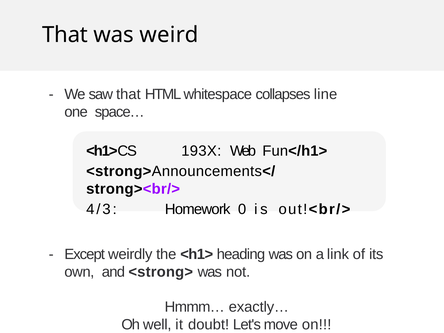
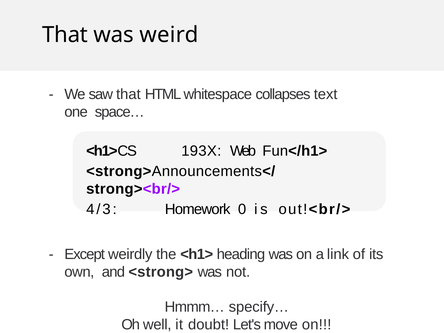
line: line -> text
exactly…: exactly… -> specify…
